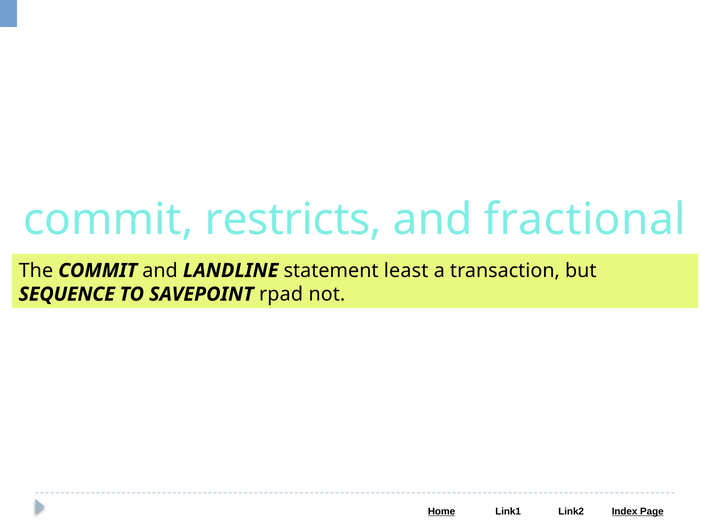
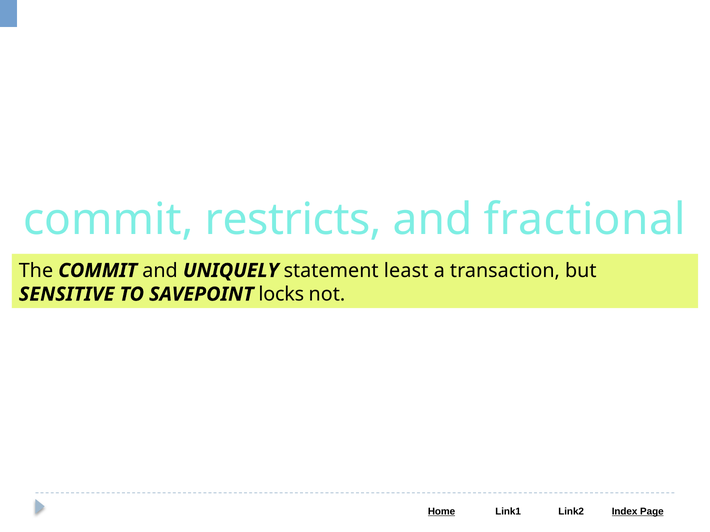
LANDLINE: LANDLINE -> UNIQUELY
SEQUENCE: SEQUENCE -> SENSITIVE
rpad: rpad -> locks
